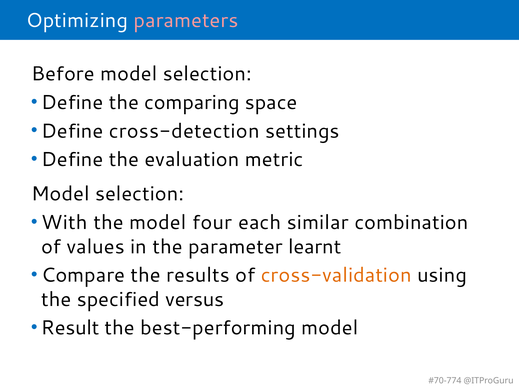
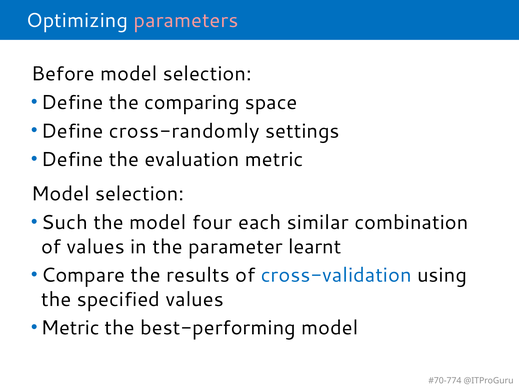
cross-detection: cross-detection -> cross-randomly
With: With -> Such
cross-validation colour: orange -> blue
specified versus: versus -> values
Result at (70, 328): Result -> Metric
